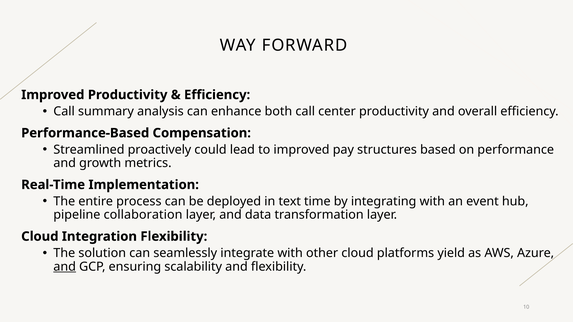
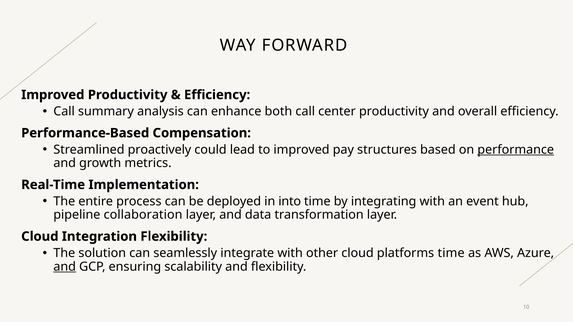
performance underline: none -> present
text: text -> into
platforms yield: yield -> time
